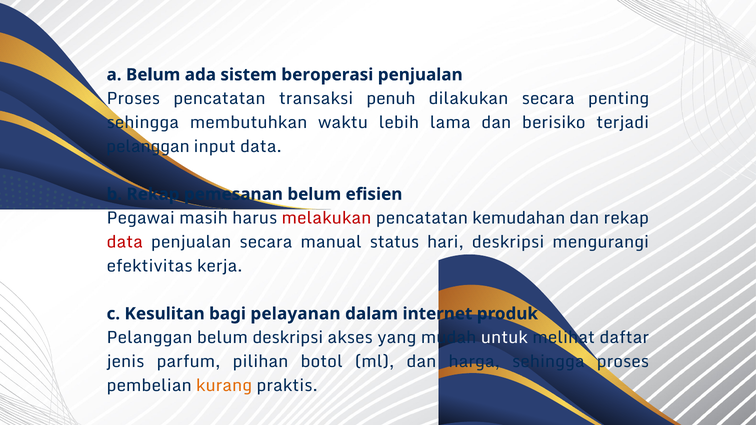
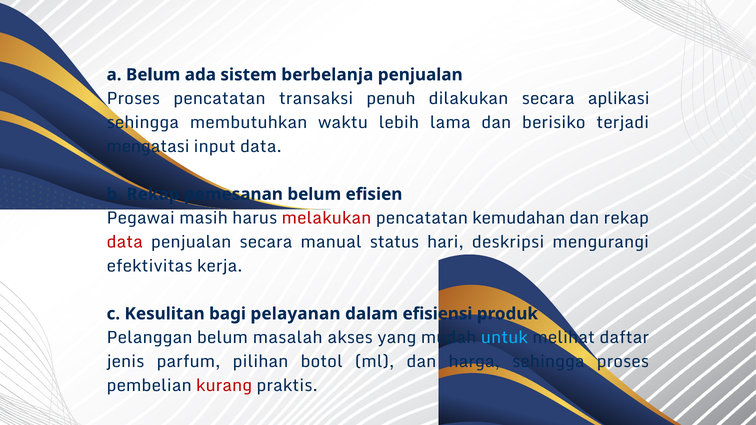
beroperasi: beroperasi -> berbelanja
penting: penting -> aplikasi
pelanggan at (148, 147): pelanggan -> mengatasi
internet: internet -> efisiensi
belum deskripsi: deskripsi -> masalah
untuk colour: white -> light blue
kurang colour: orange -> red
